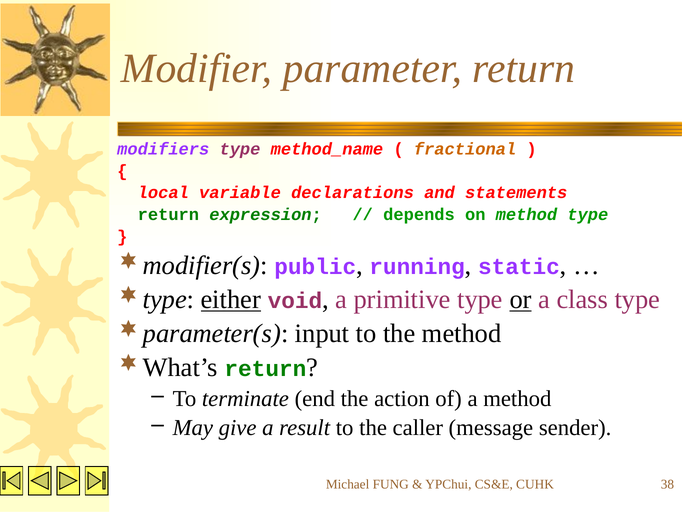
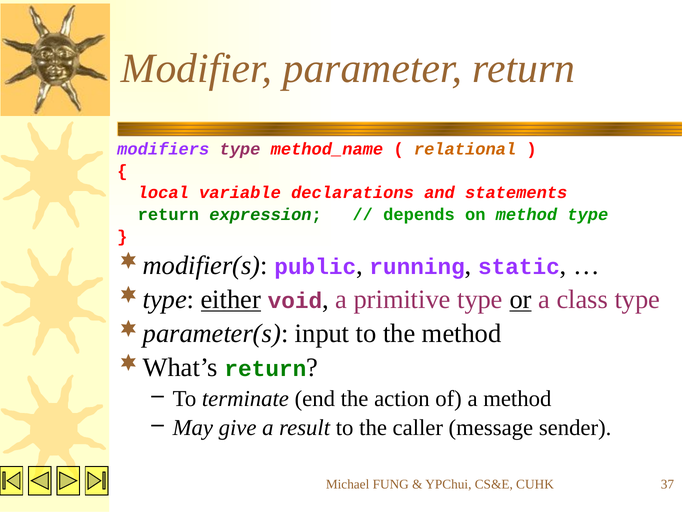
fractional: fractional -> relational
38: 38 -> 37
